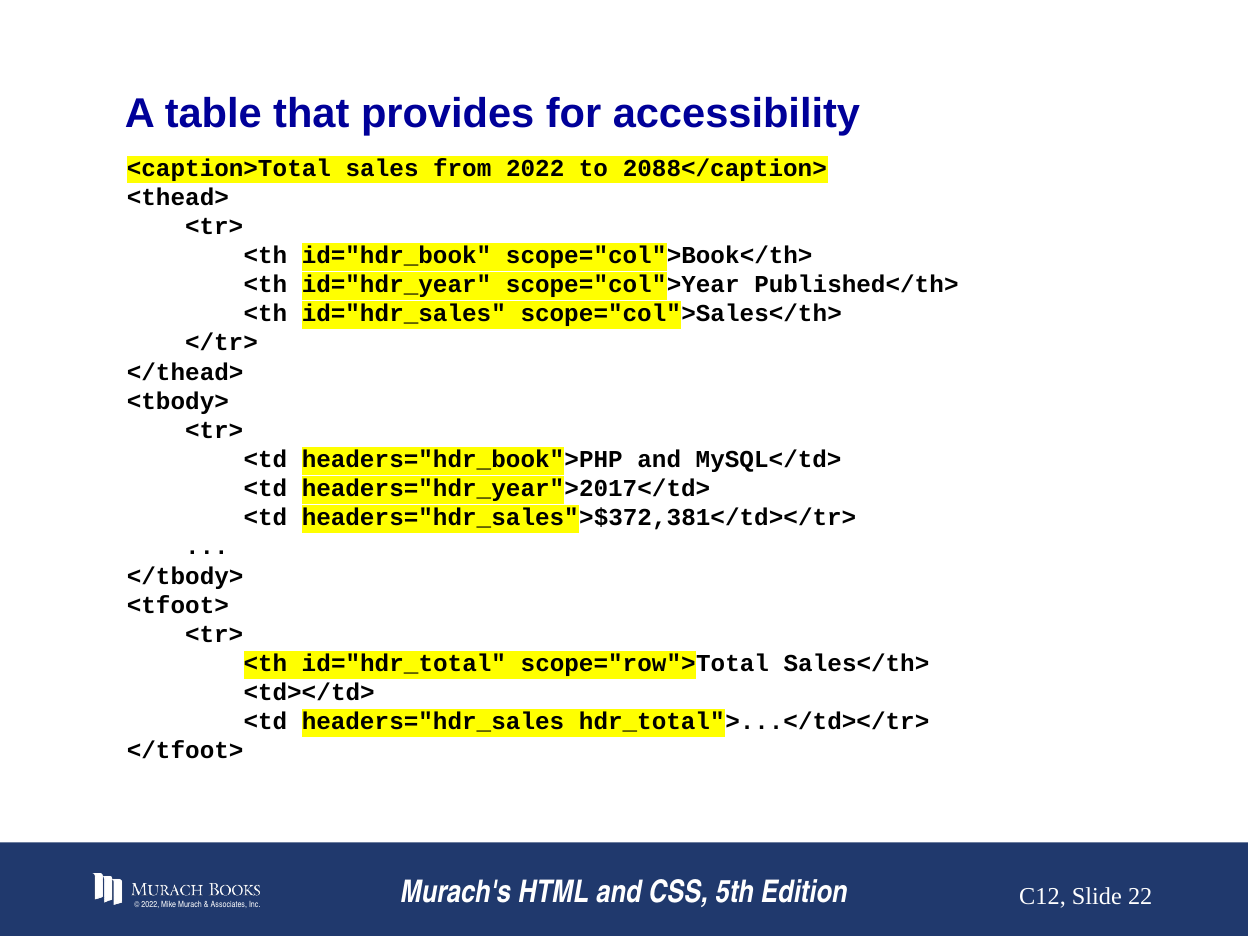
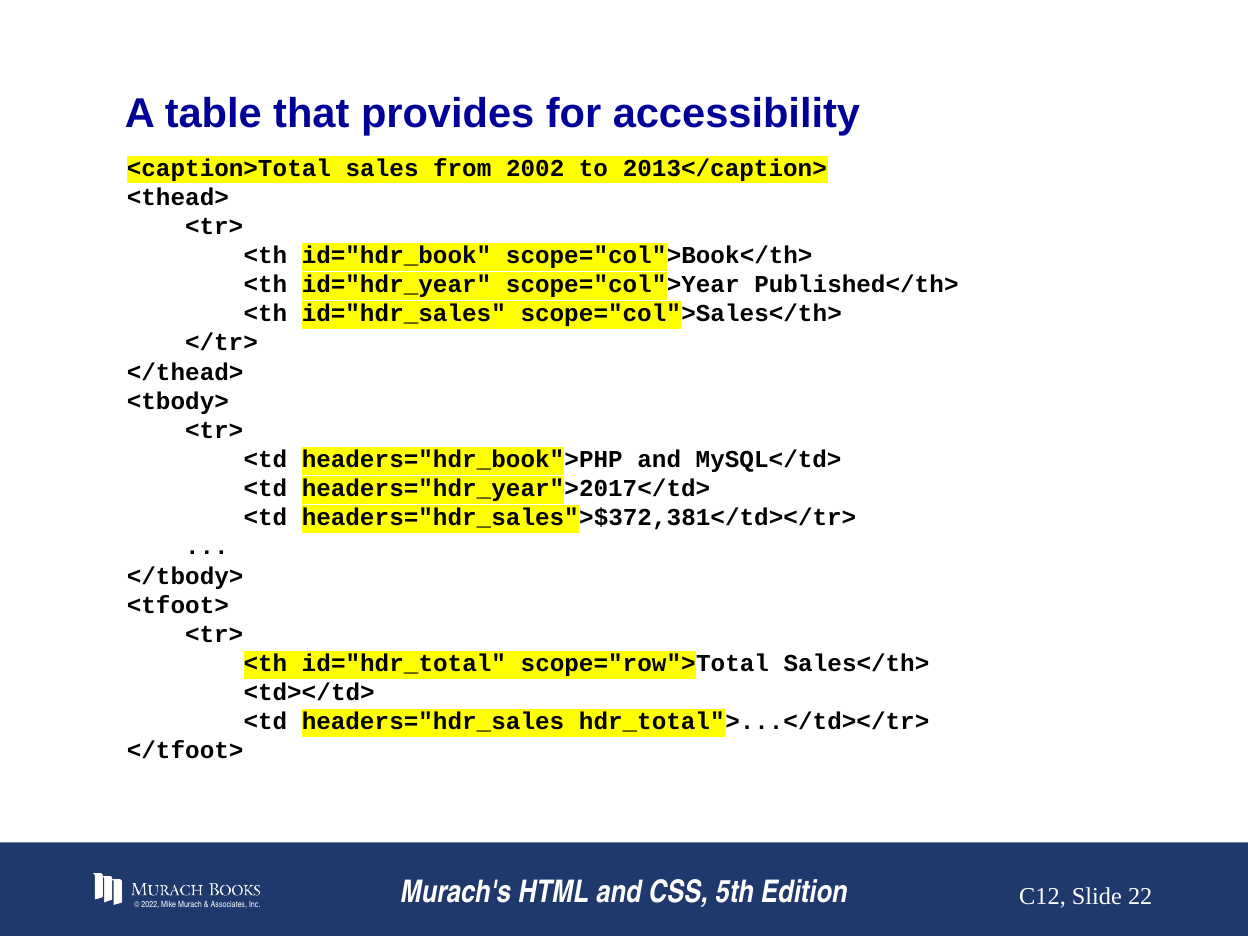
from 2022: 2022 -> 2002
2088</caption>: 2088</caption> -> 2013</caption>
